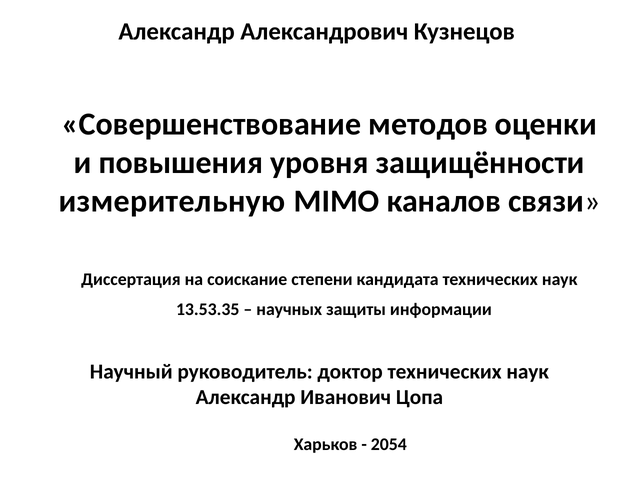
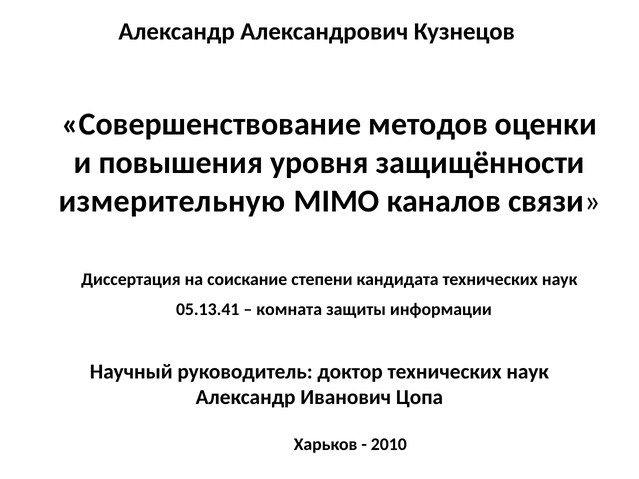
13.53.35: 13.53.35 -> 05.13.41
научных: научных -> комната
2054: 2054 -> 2010
